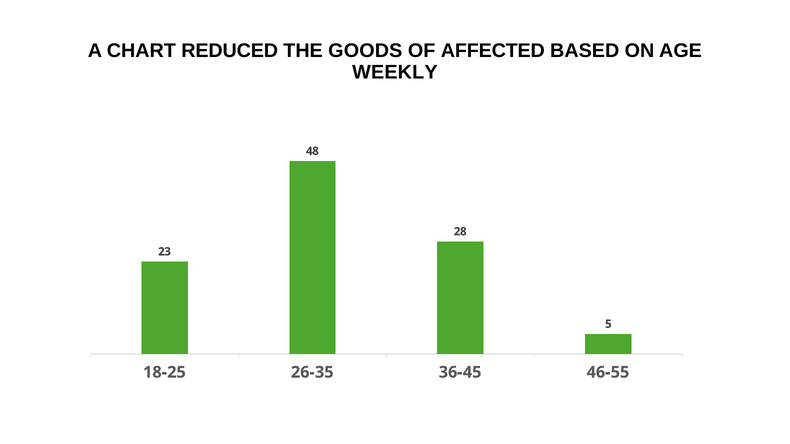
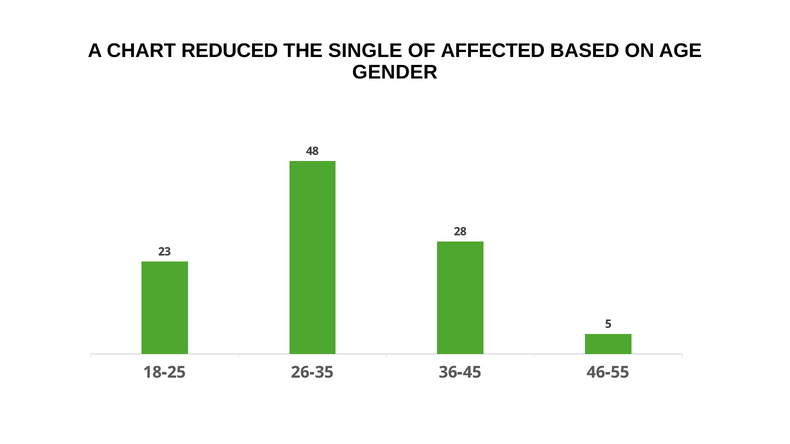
GOODS: GOODS -> SINGLE
WEEKLY: WEEKLY -> GENDER
